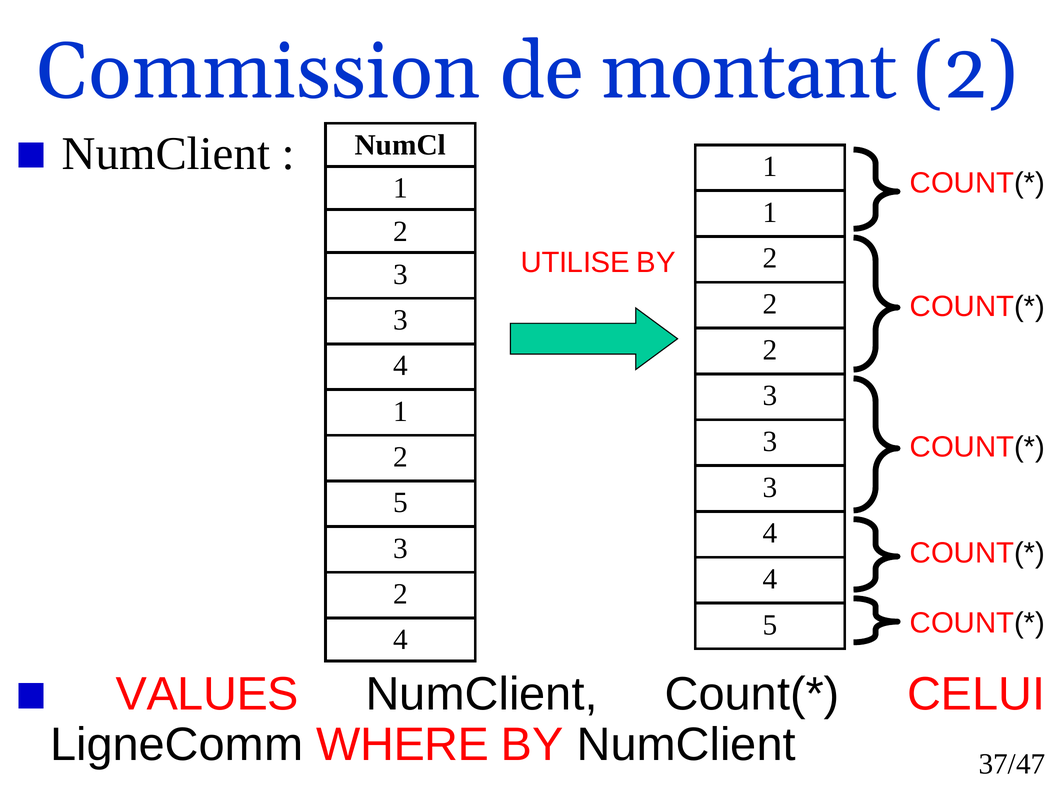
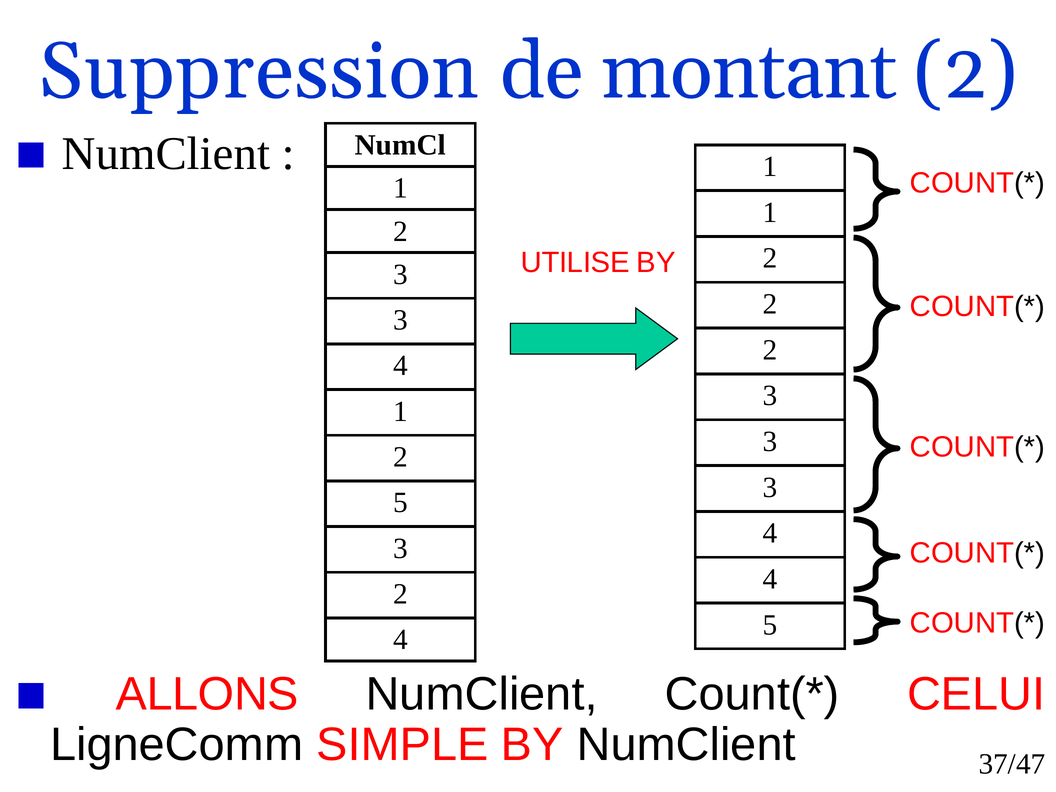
Commission: Commission -> Suppression
VALUES: VALUES -> ALLONS
WHERE: WHERE -> SIMPLE
